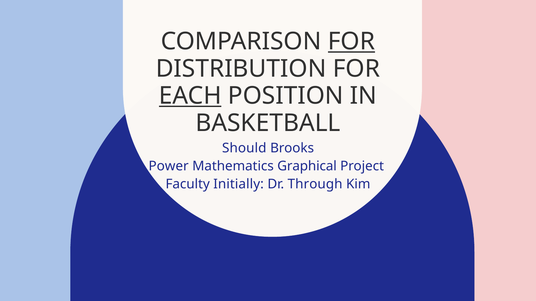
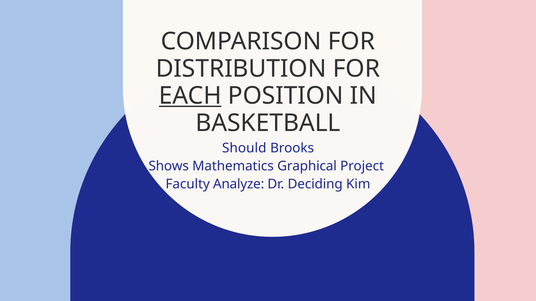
FOR at (351, 42) underline: present -> none
Power: Power -> Shows
Initially: Initially -> Analyze
Through: Through -> Deciding
